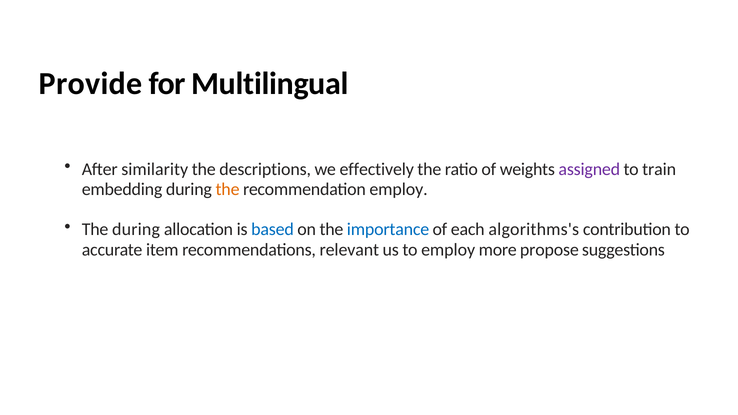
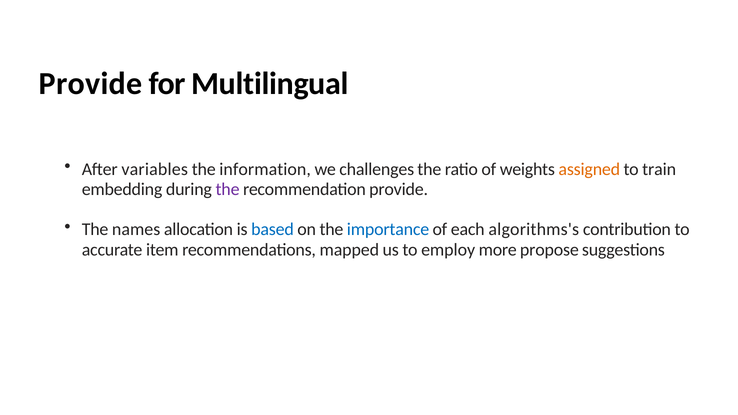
similarity: similarity -> variables
descriptions: descriptions -> information
effectively: effectively -> challenges
assigned colour: purple -> orange
the at (228, 190) colour: orange -> purple
recommendation employ: employ -> provide
The during: during -> names
relevant: relevant -> mapped
